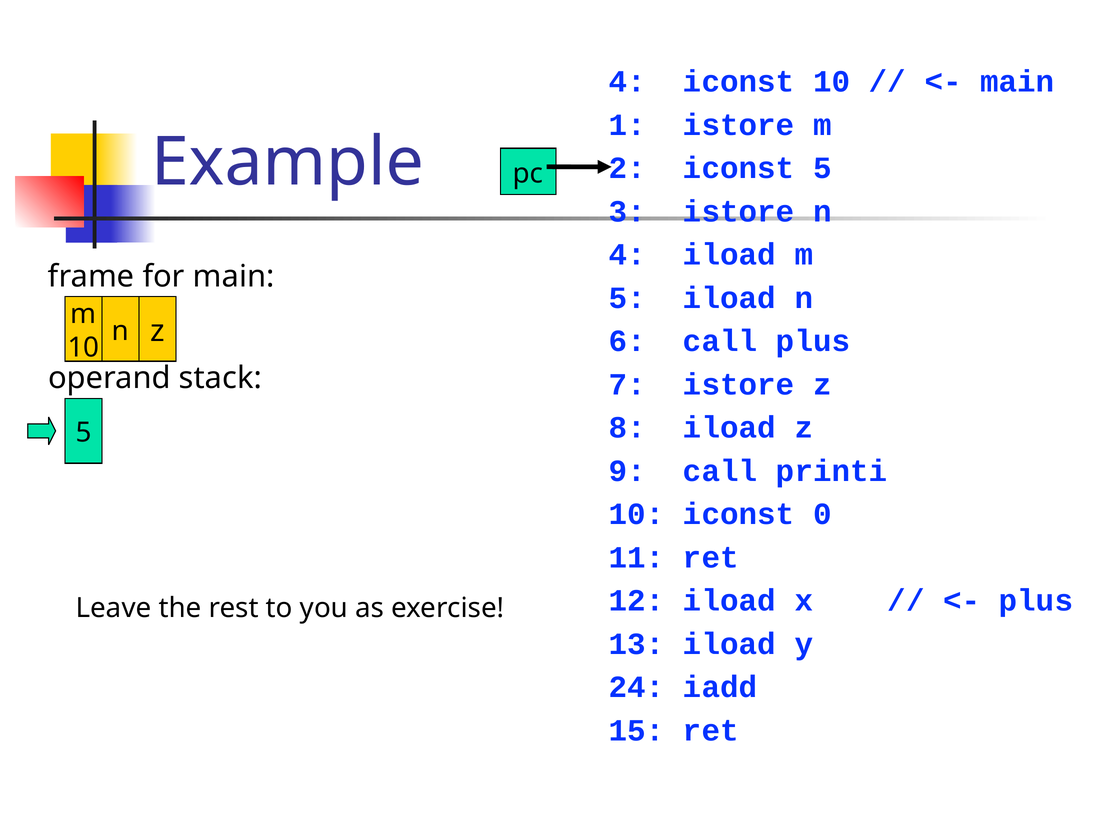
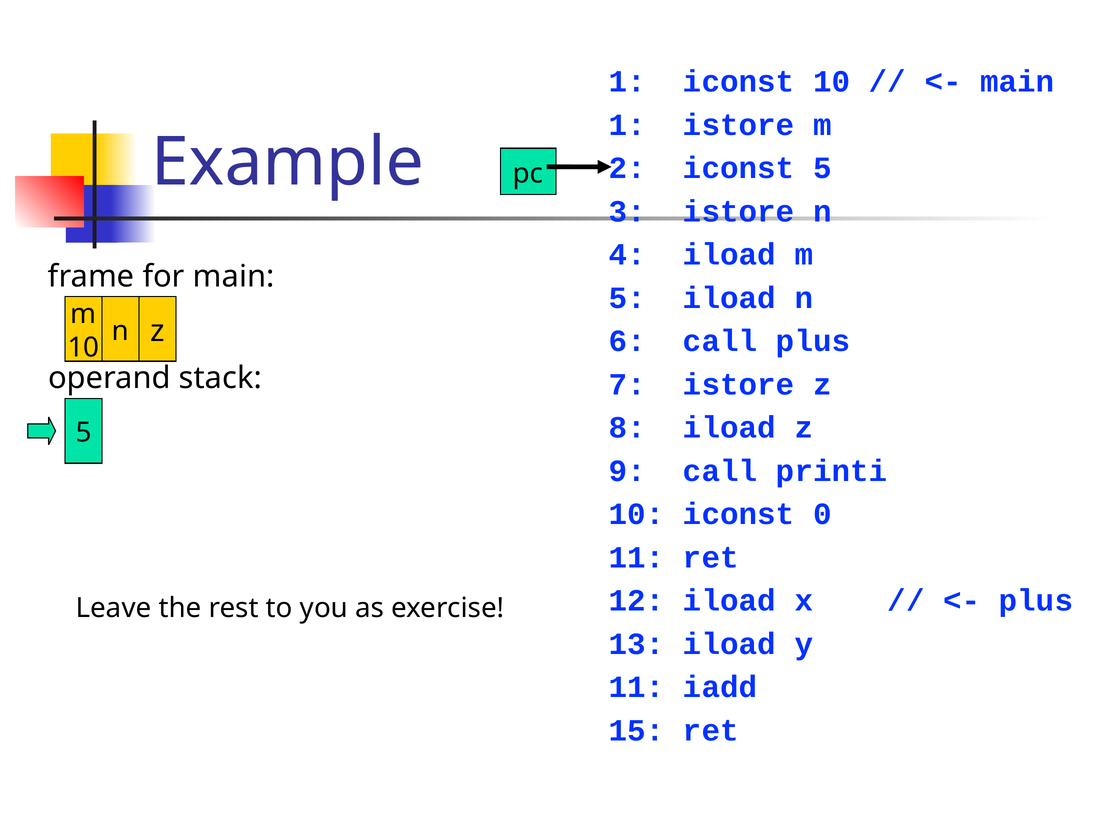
4 at (627, 82): 4 -> 1
24 at (637, 687): 24 -> 11
